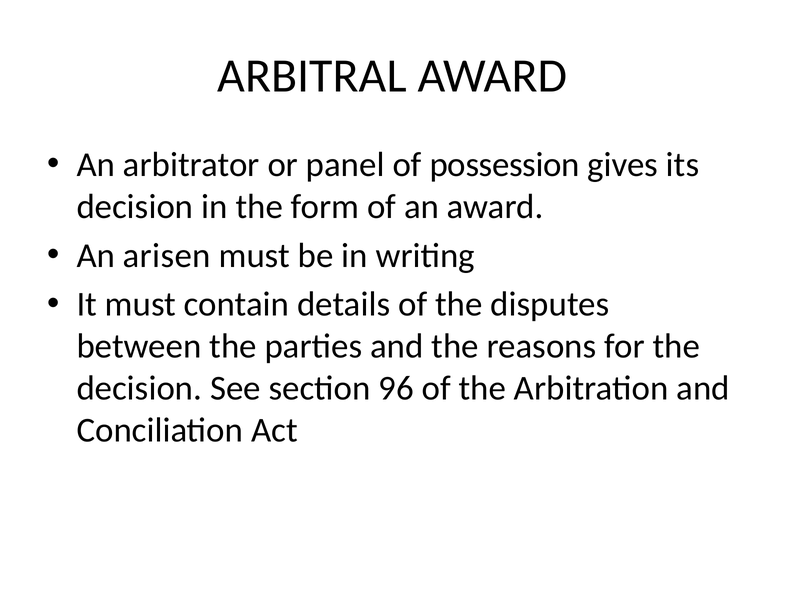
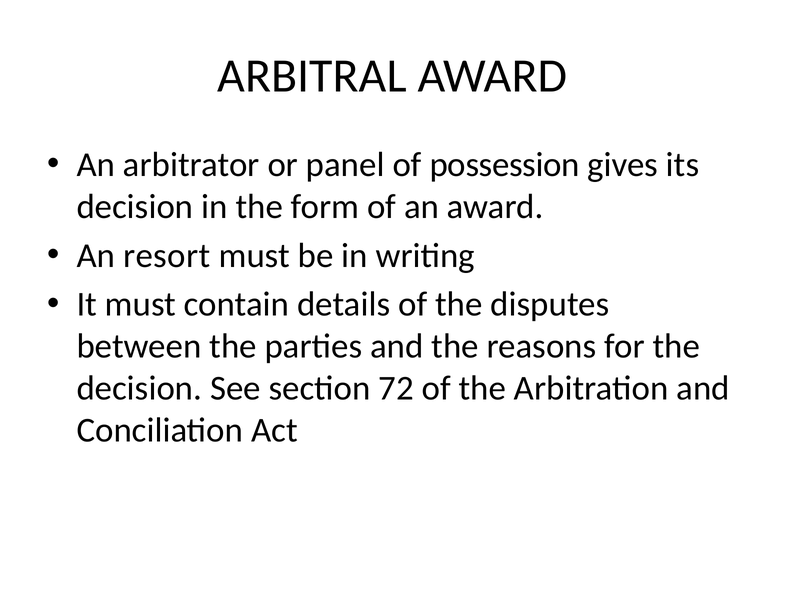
arisen: arisen -> resort
96: 96 -> 72
